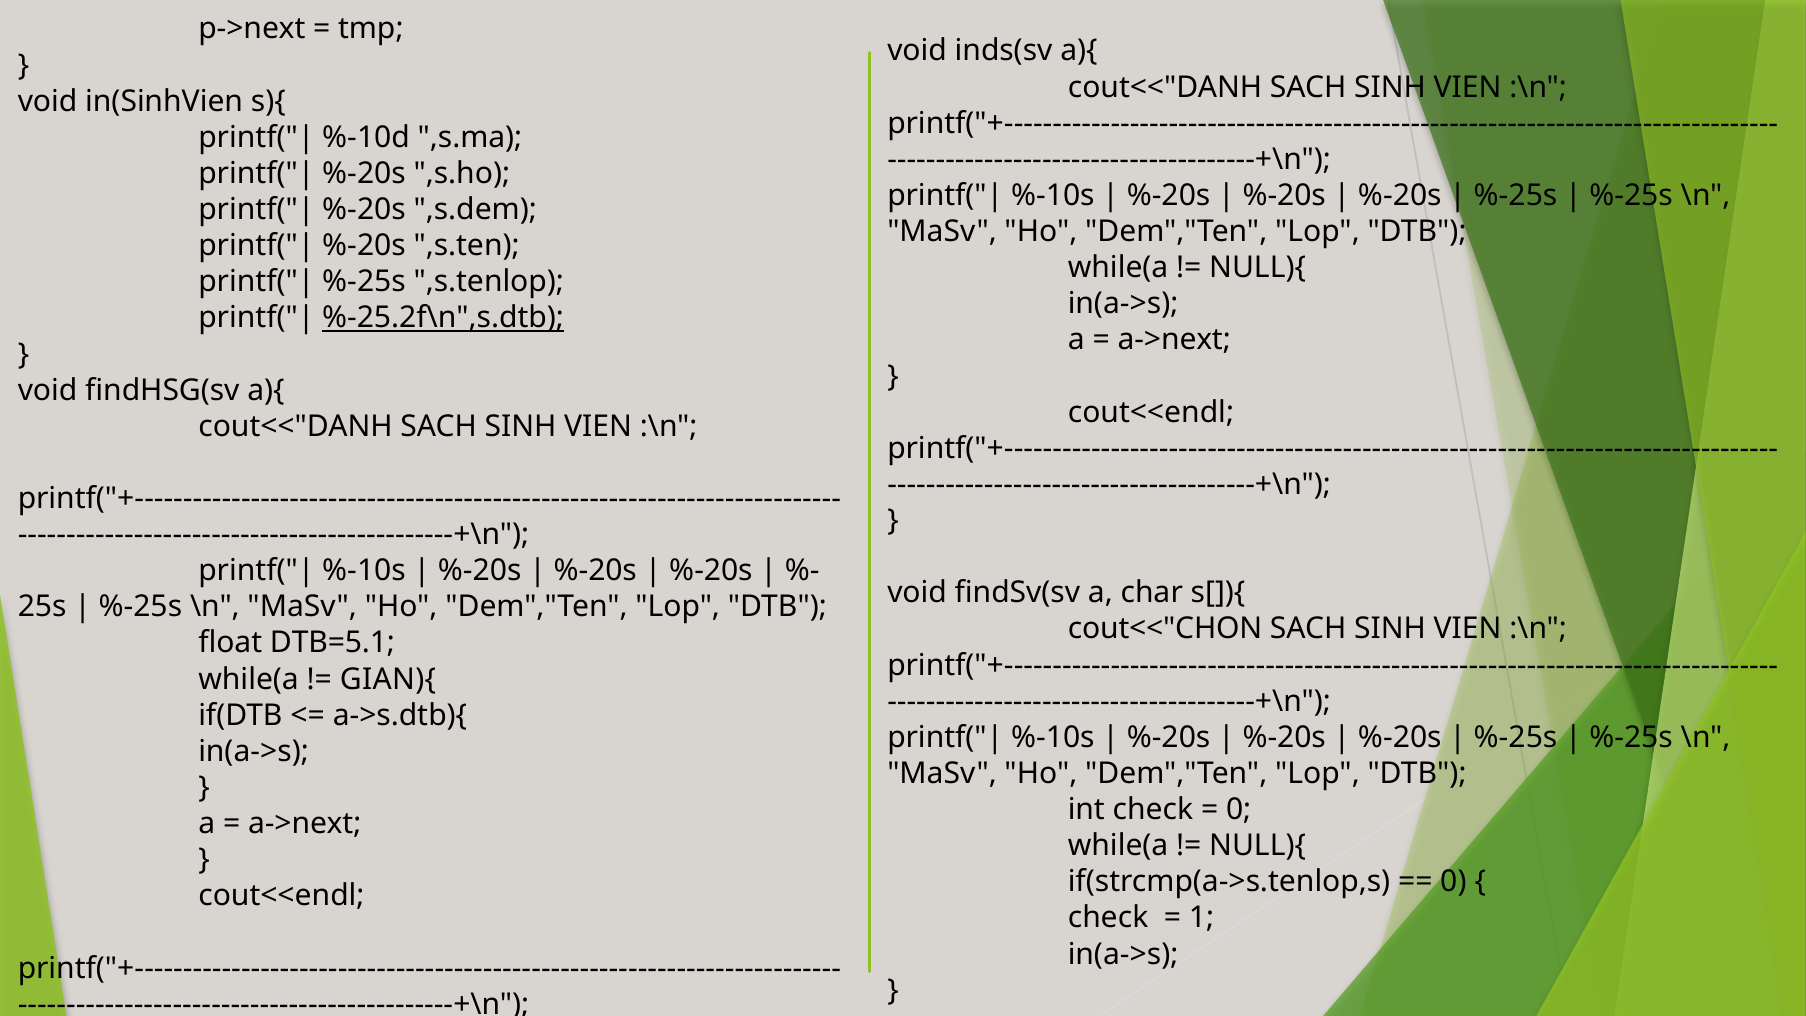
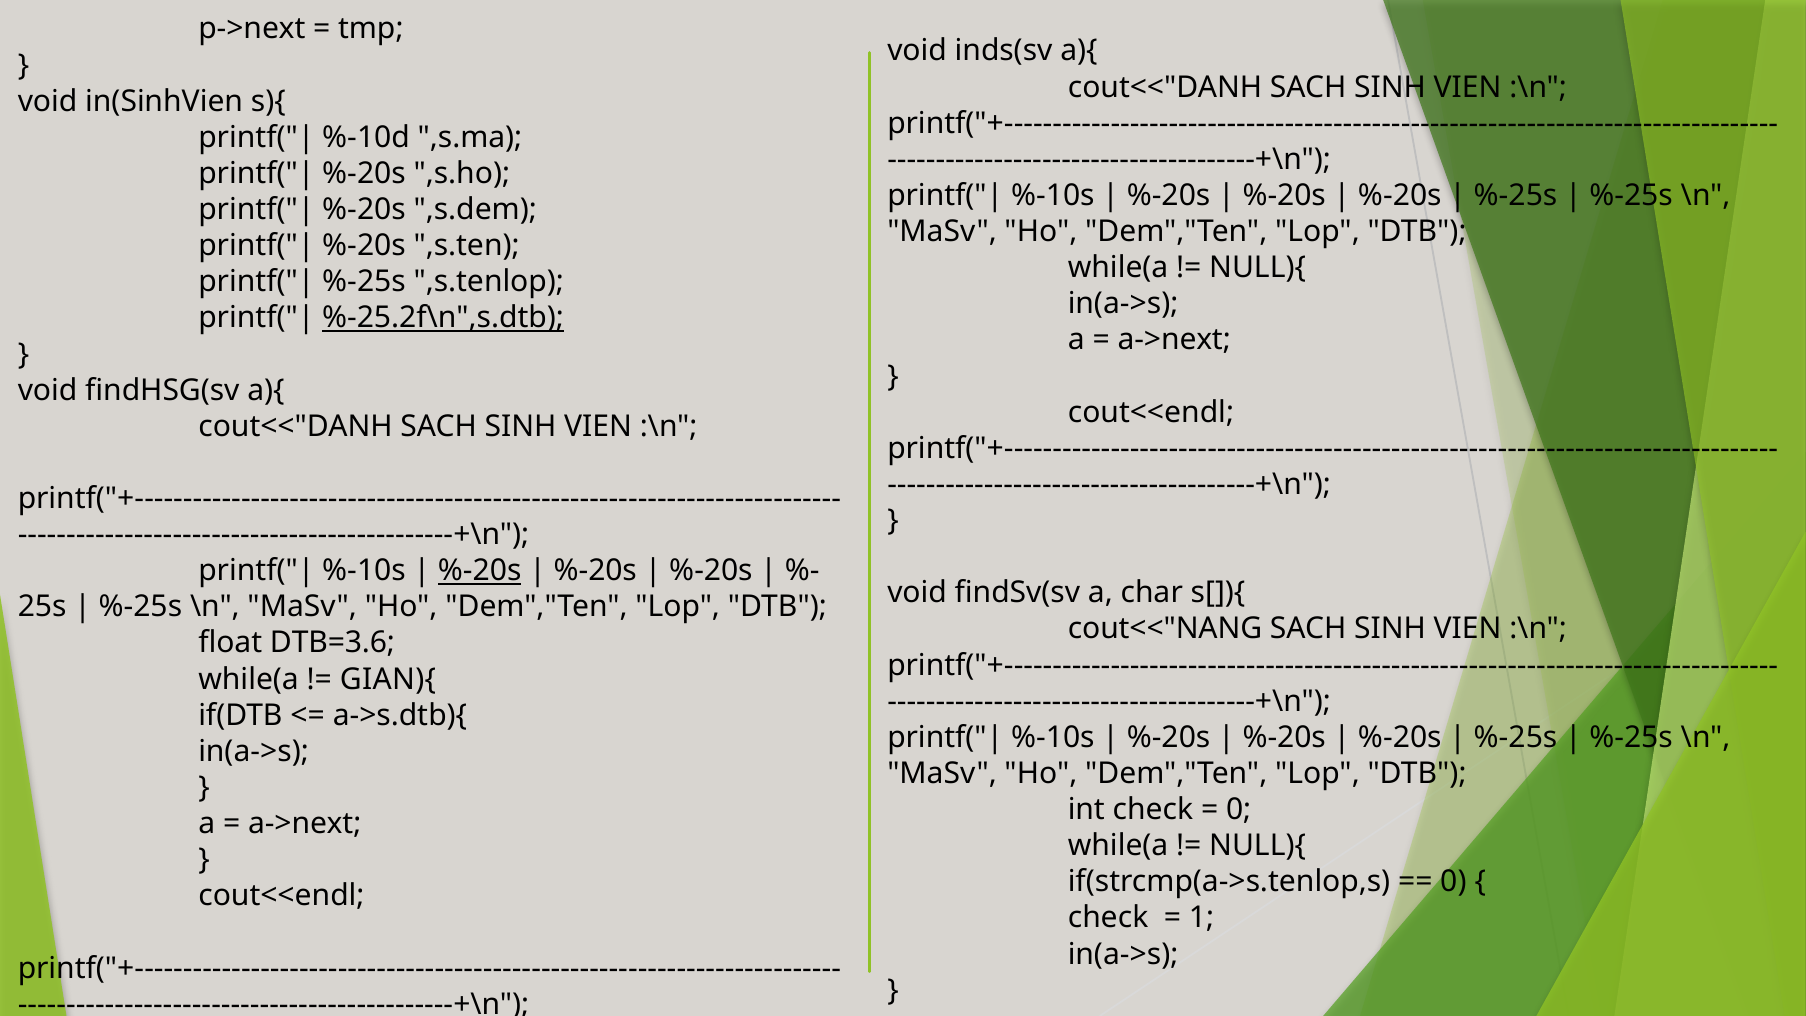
%-20s at (480, 571) underline: none -> present
cout<<"CHON: cout<<"CHON -> cout<<"NANG
DTB=5.1: DTB=5.1 -> DTB=3.6
